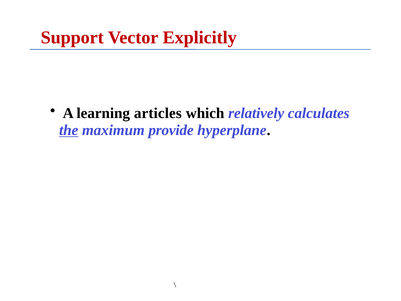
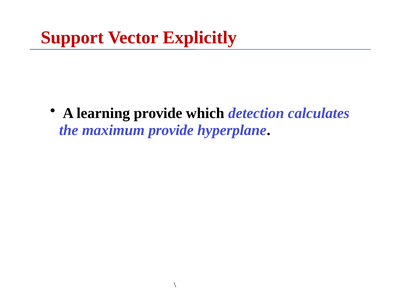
learning articles: articles -> provide
relatively: relatively -> detection
the underline: present -> none
